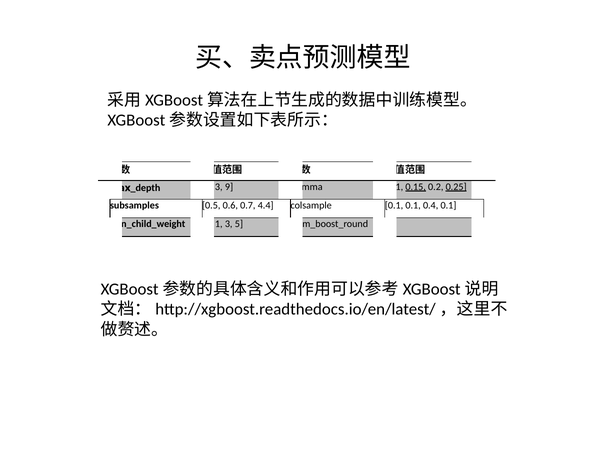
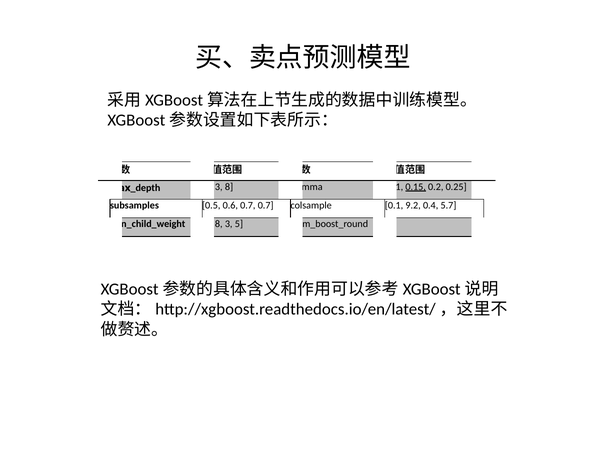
3 9: 9 -> 8
0.25 underline: present -> none
0.7 4.4: 4.4 -> 0.7
0.1 at (413, 206): 0.1 -> 9.2
0.4 0.1: 0.1 -> 5.7
1 at (219, 224): 1 -> 8
